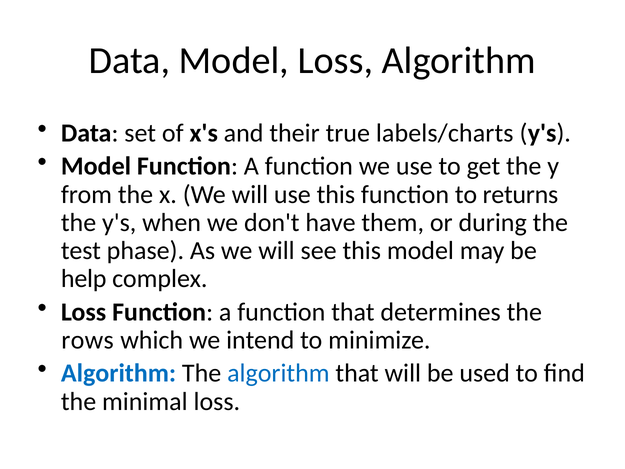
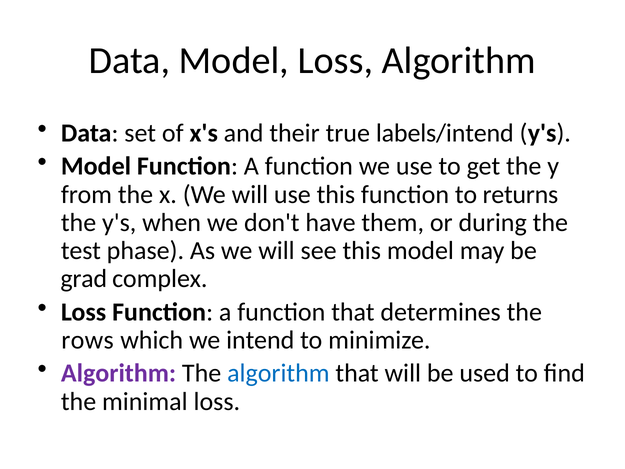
labels/charts: labels/charts -> labels/intend
help: help -> grad
Algorithm at (119, 373) colour: blue -> purple
